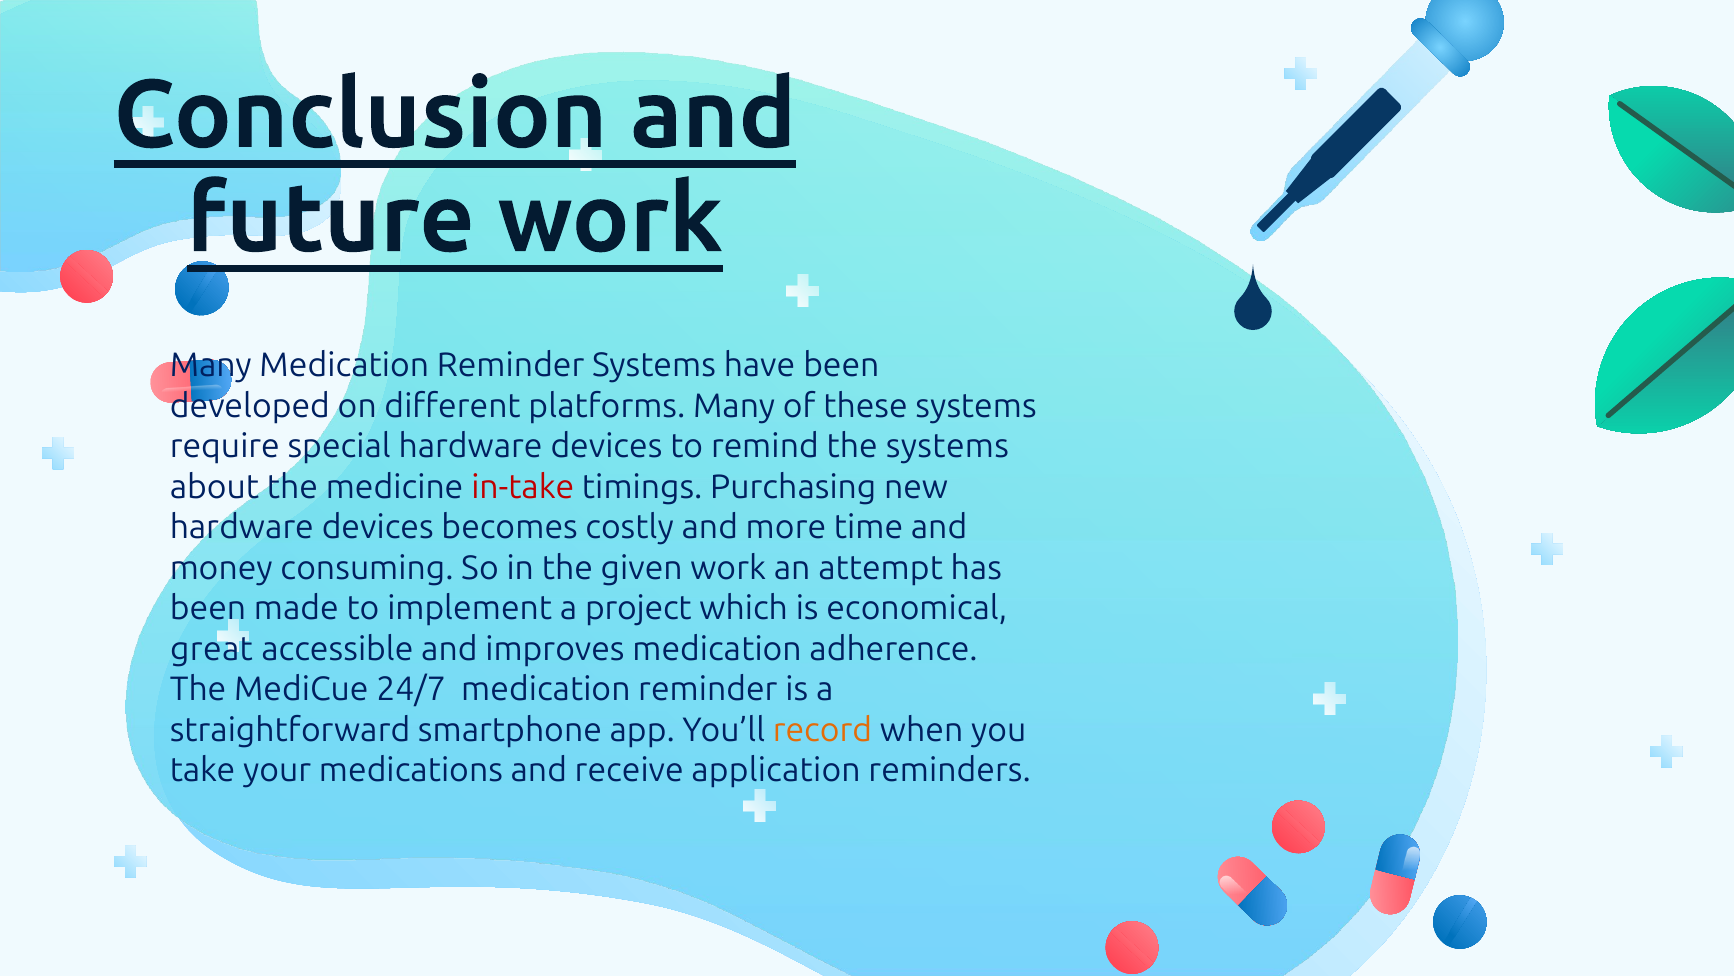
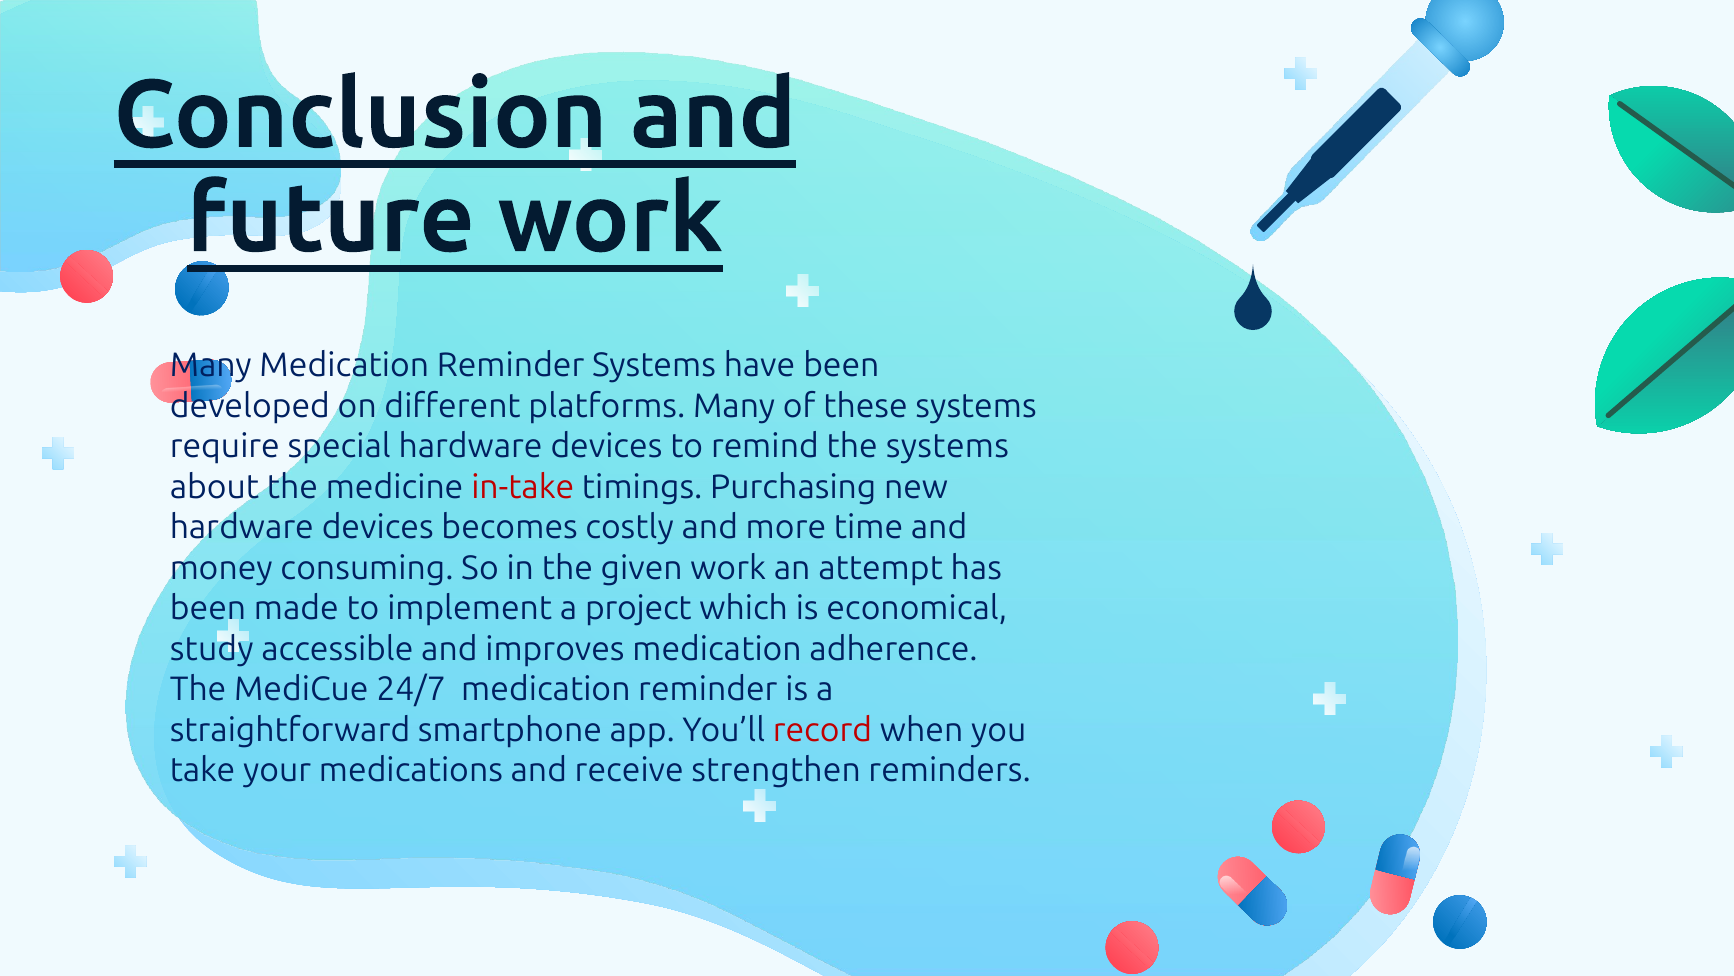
great: great -> study
record colour: orange -> red
application: application -> strengthen
